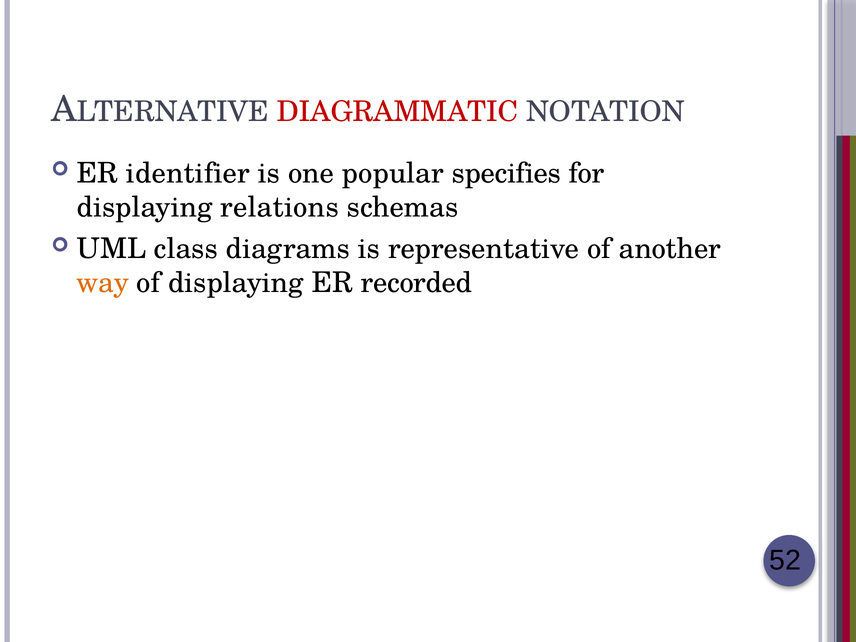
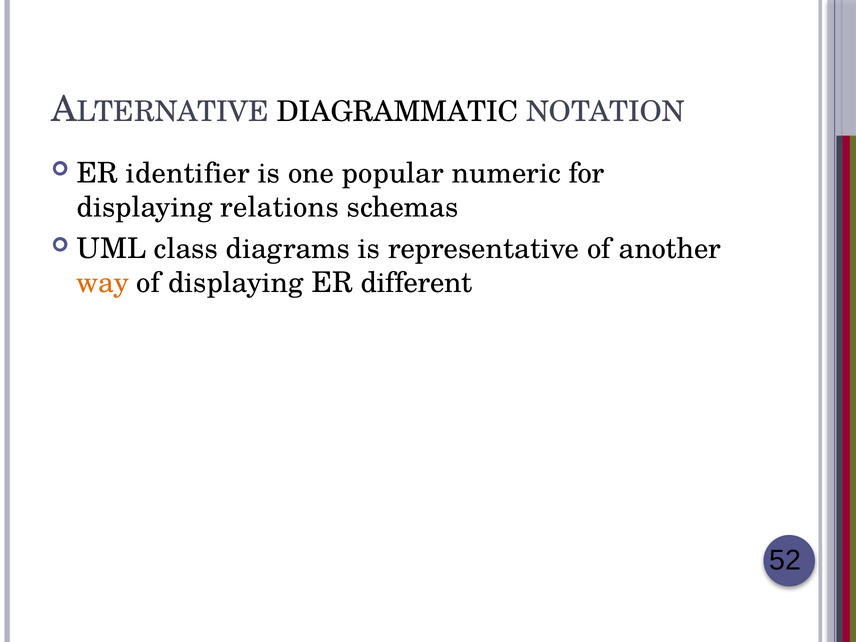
DIAGRAMMATIC colour: red -> black
specifies: specifies -> numeric
recorded: recorded -> different
